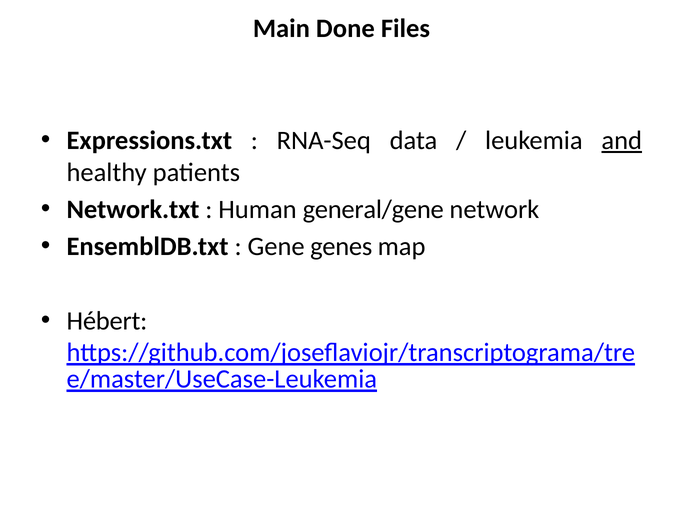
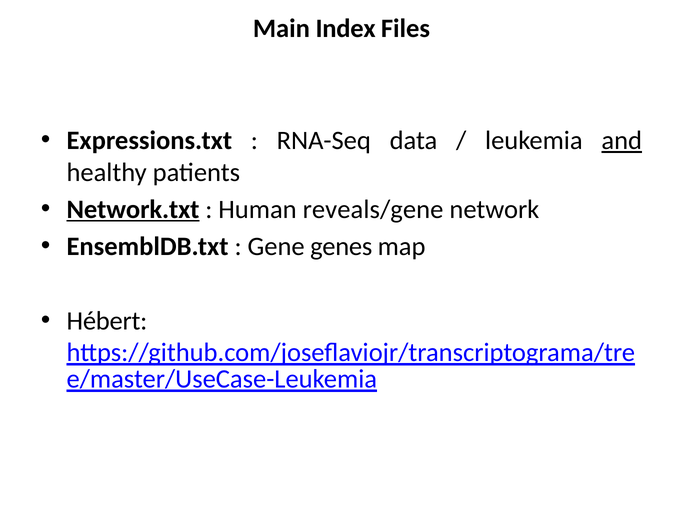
Done: Done -> Index
Network.txt underline: none -> present
general/gene: general/gene -> reveals/gene
